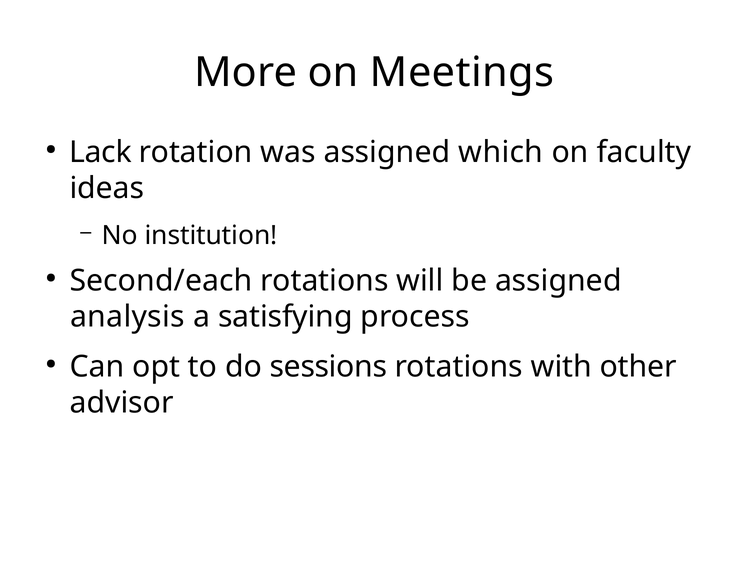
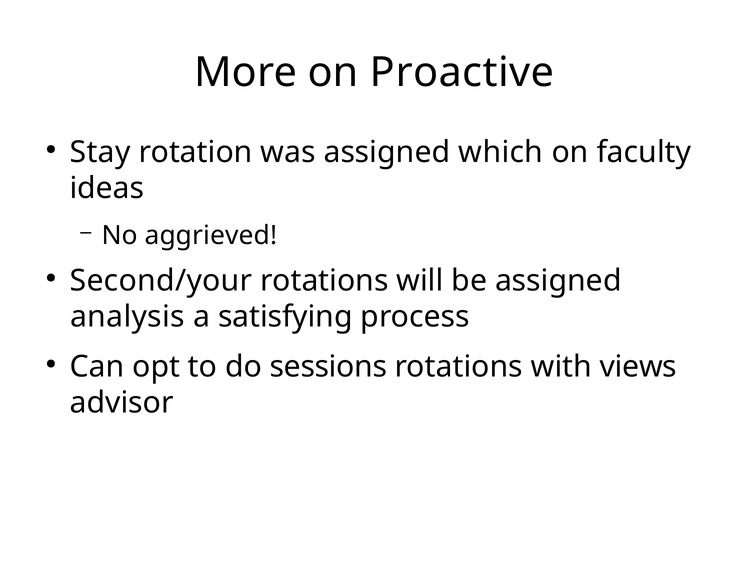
Meetings: Meetings -> Proactive
Lack: Lack -> Stay
institution: institution -> aggrieved
Second/each: Second/each -> Second/your
other: other -> views
